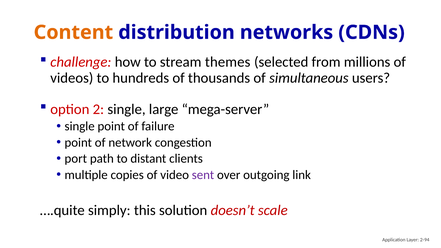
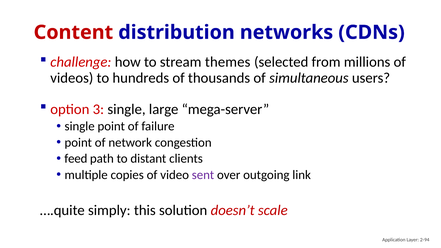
Content colour: orange -> red
2: 2 -> 3
port: port -> feed
